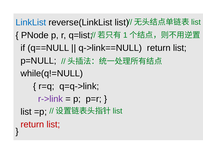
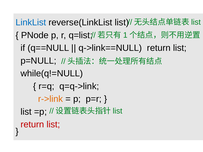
r->link colour: purple -> orange
